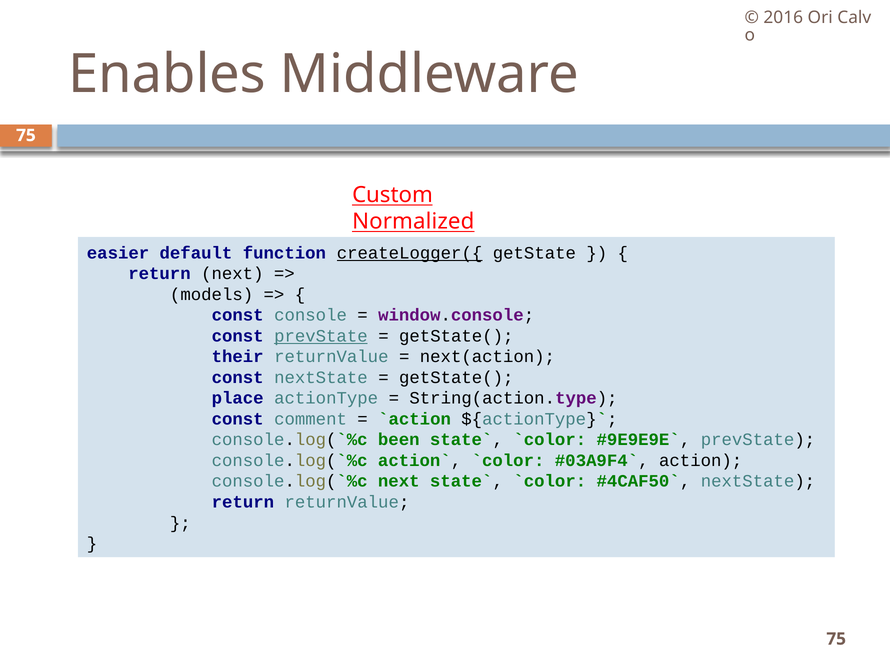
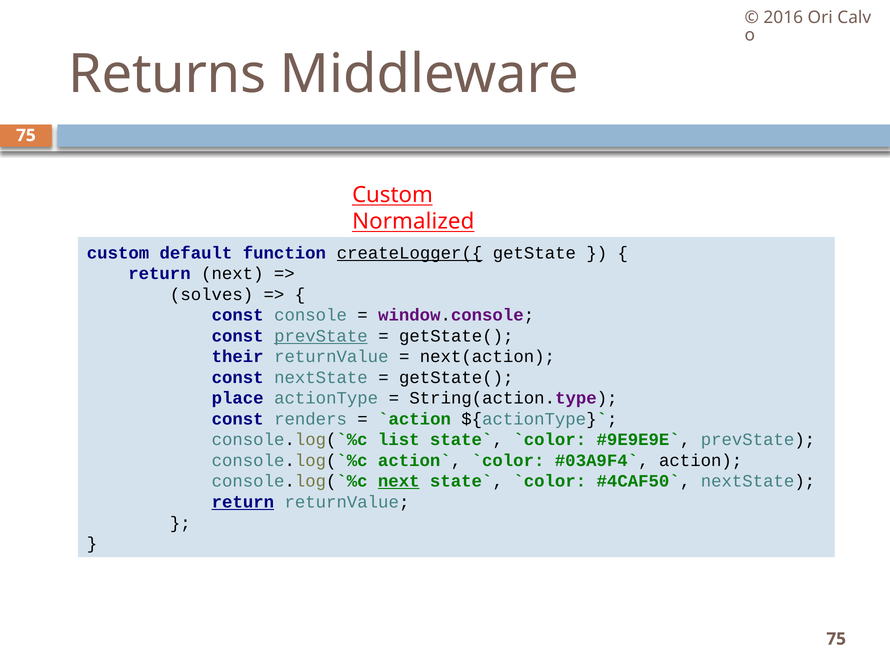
Enables: Enables -> Returns
easier at (118, 253): easier -> custom
models: models -> solves
comment: comment -> renders
been: been -> list
next at (399, 482) underline: none -> present
return at (243, 502) underline: none -> present
